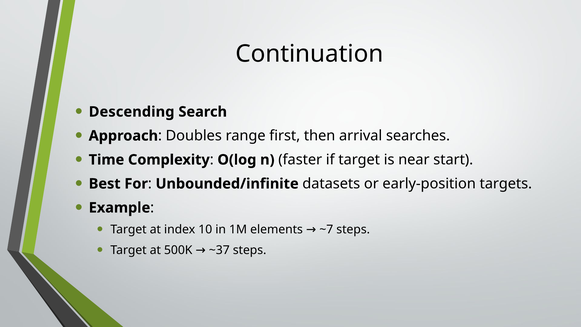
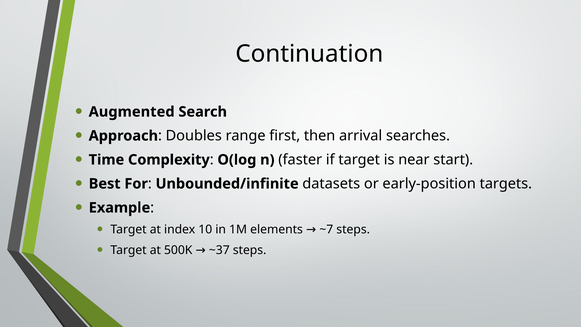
Descending: Descending -> Augmented
